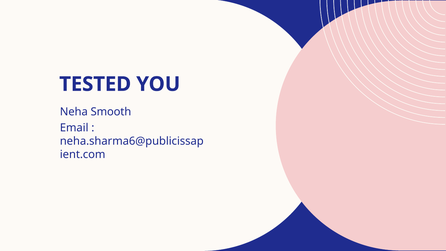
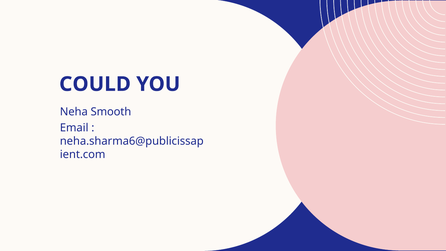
TESTED: TESTED -> COULD
